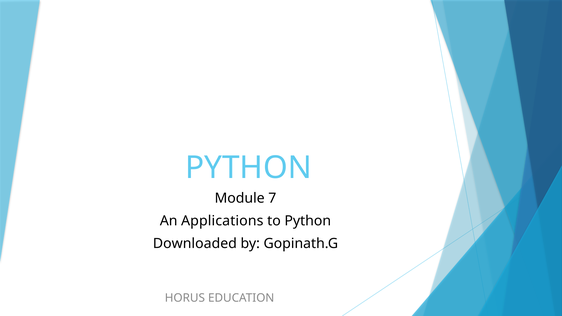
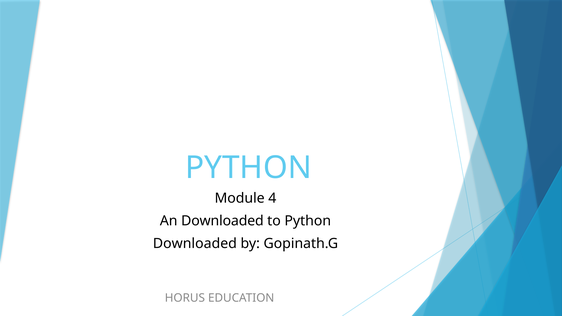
7: 7 -> 4
An Applications: Applications -> Downloaded
